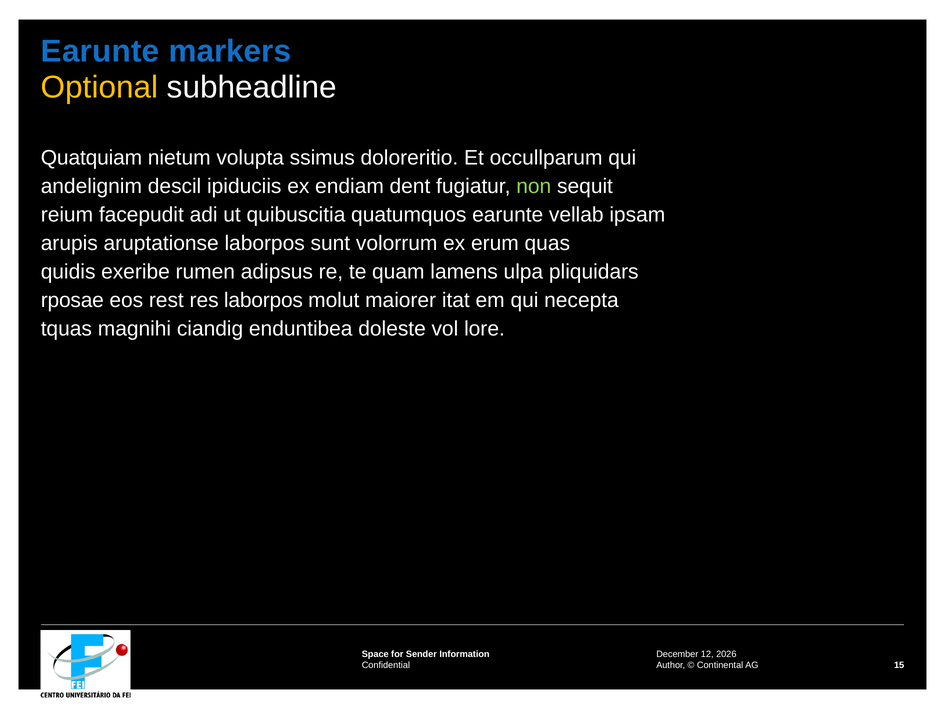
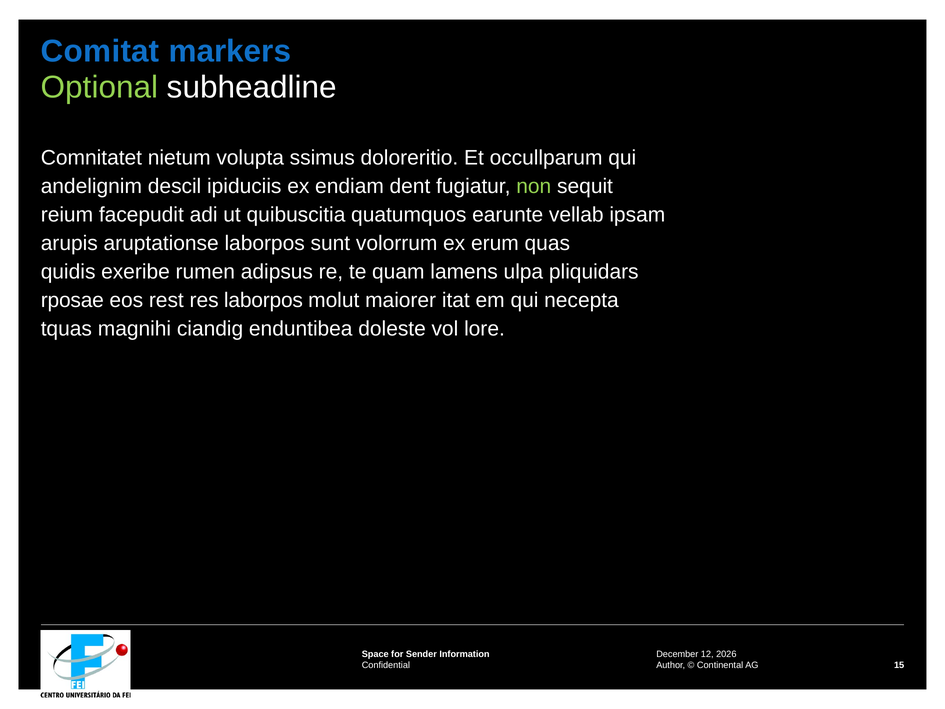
Earunte at (100, 52): Earunte -> Comitat
Optional colour: yellow -> light green
Quatquiam: Quatquiam -> Comnitatet
